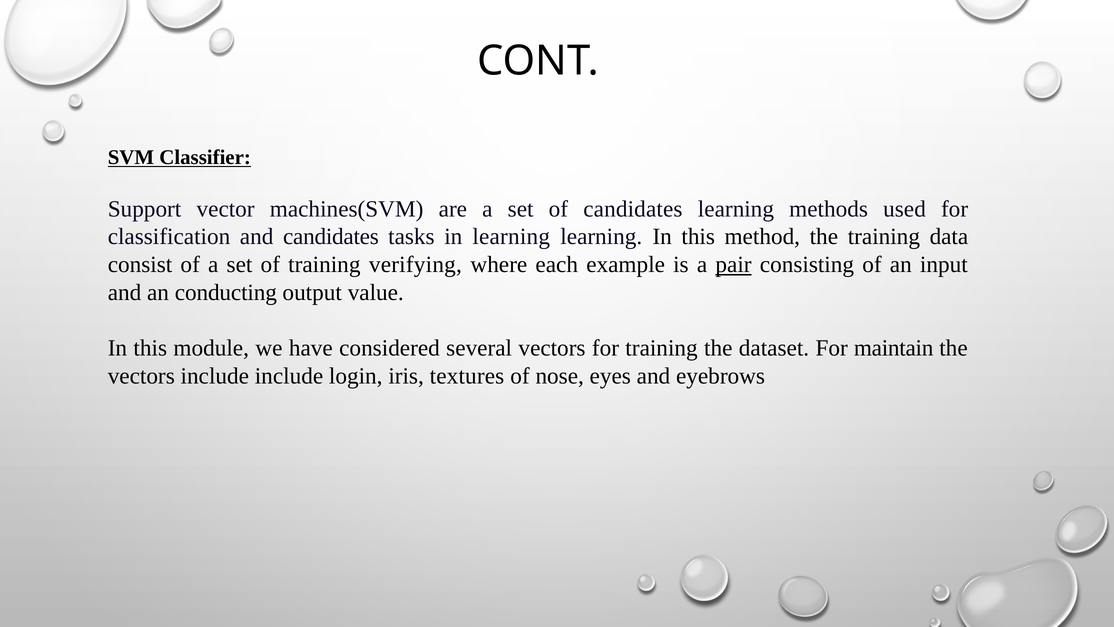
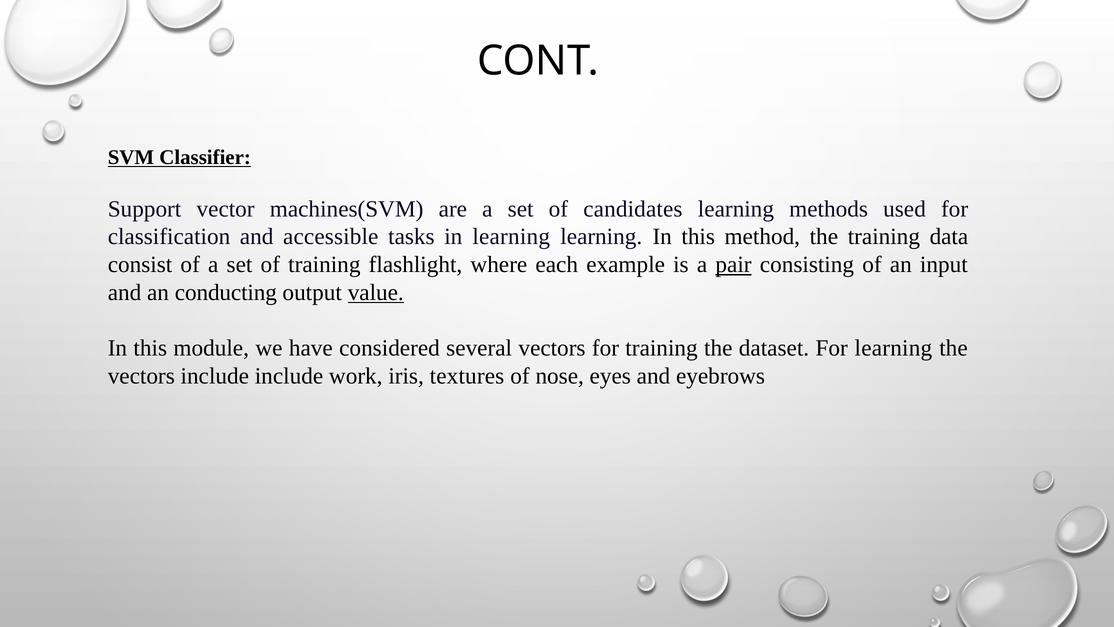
and candidates: candidates -> accessible
verifying: verifying -> flashlight
value underline: none -> present
For maintain: maintain -> learning
login: login -> work
